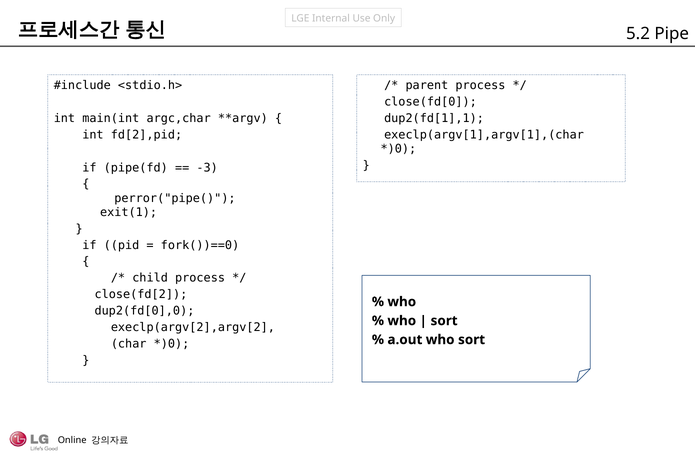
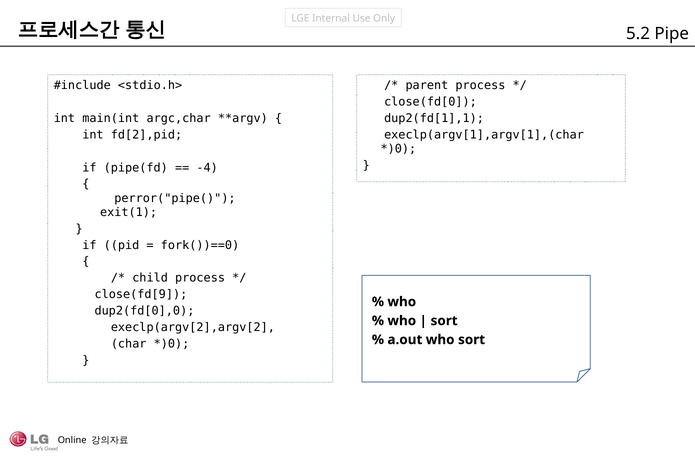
-3: -3 -> -4
close(fd[2: close(fd[2 -> close(fd[9
